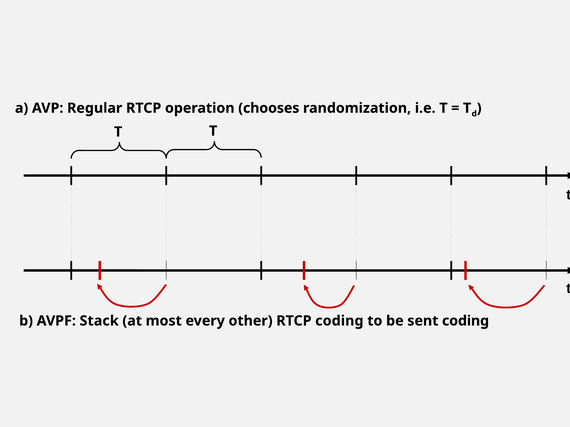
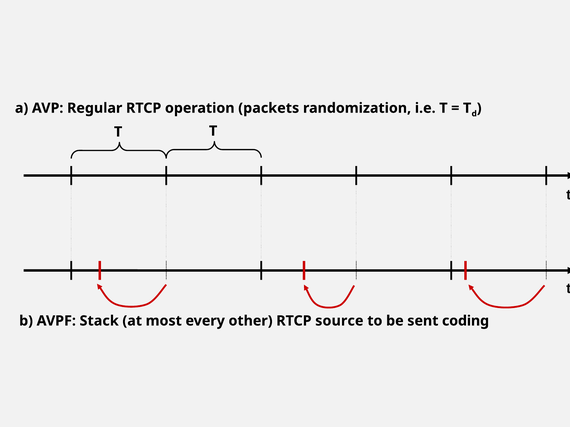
chooses: chooses -> packets
RTCP coding: coding -> source
